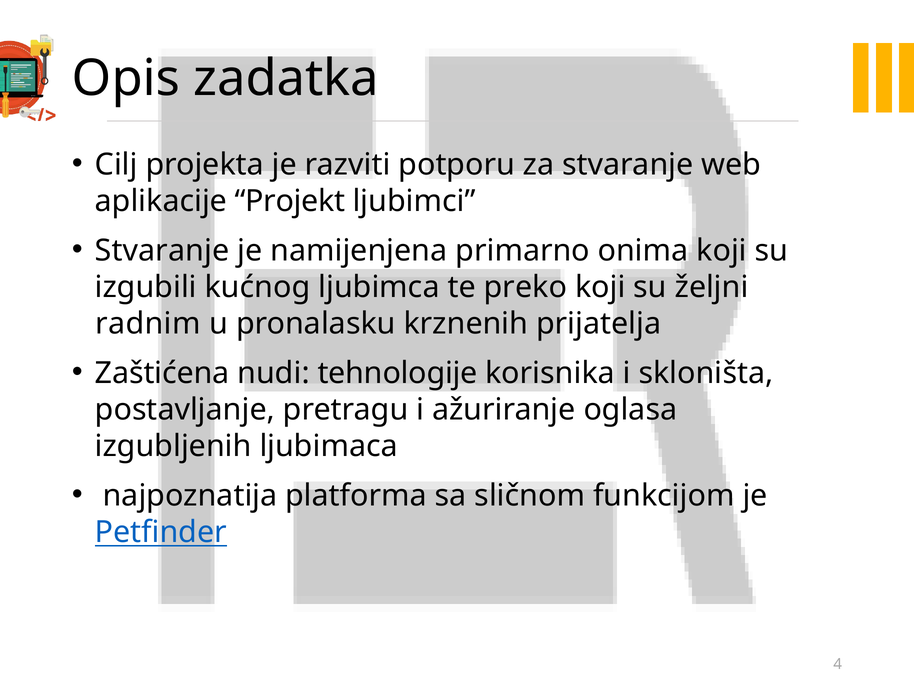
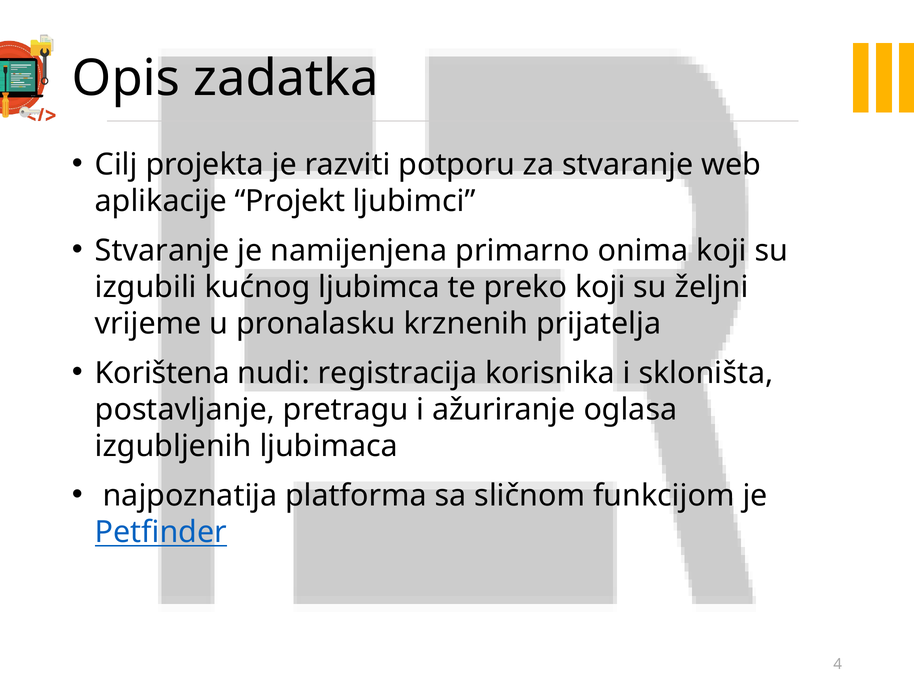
radnim: radnim -> vrijeme
Zaštićena: Zaštićena -> Korištena
tehnologije: tehnologije -> registracija
